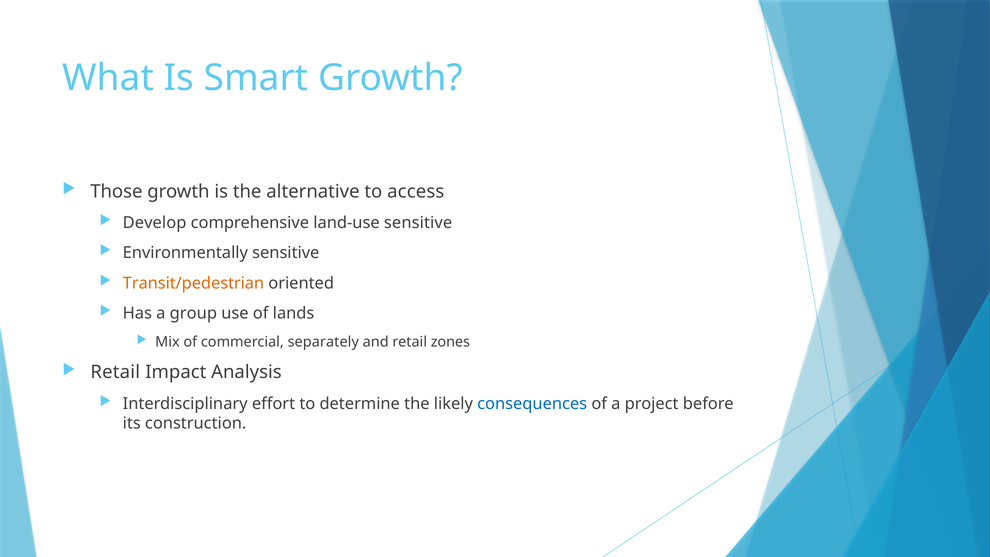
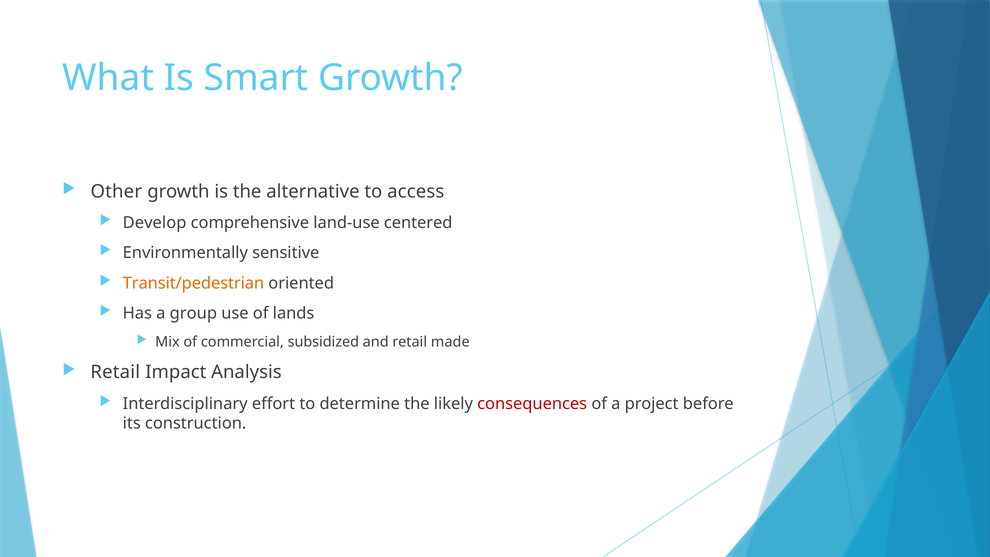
Those: Those -> Other
land-use sensitive: sensitive -> centered
separately: separately -> subsidized
zones: zones -> made
consequences colour: blue -> red
